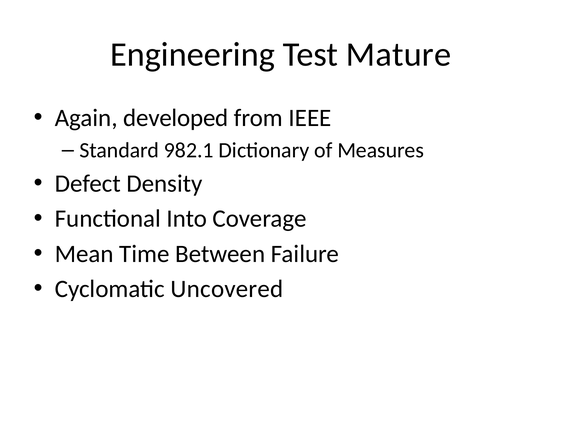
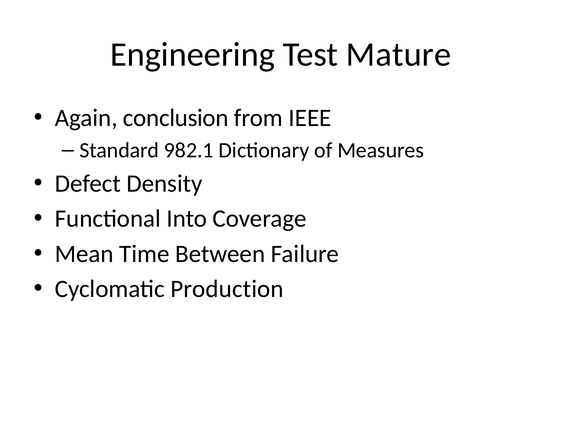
developed: developed -> conclusion
Uncovered: Uncovered -> Production
